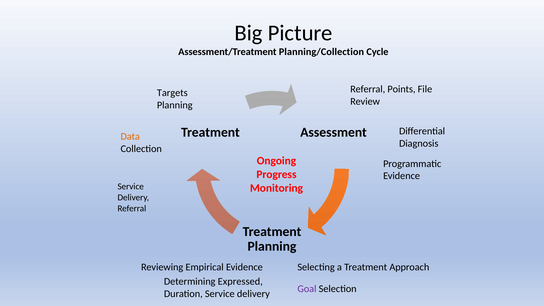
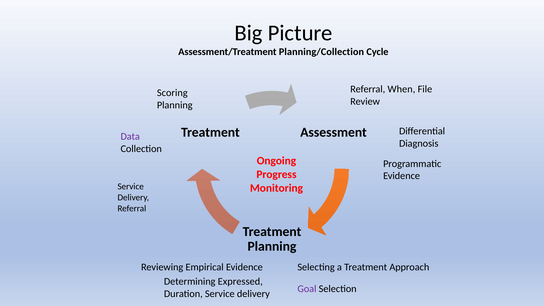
Points: Points -> When
Targets: Targets -> Scoring
Data colour: orange -> purple
